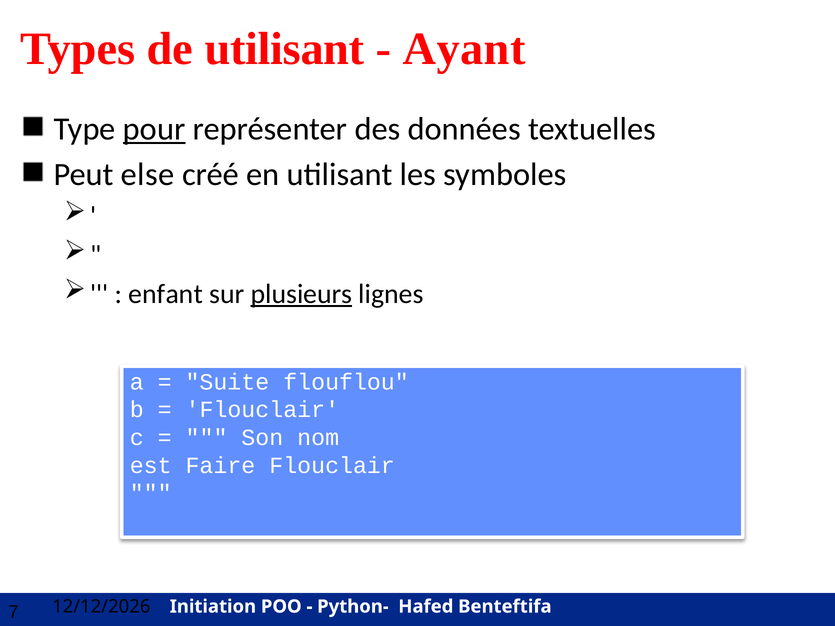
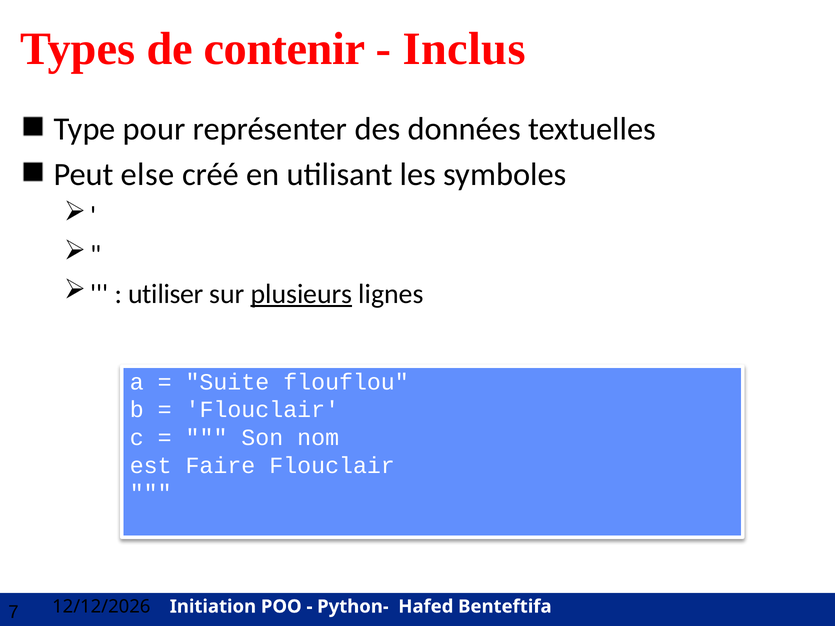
de utilisant: utilisant -> contenir
Ayant: Ayant -> Inclus
pour underline: present -> none
enfant: enfant -> utiliser
